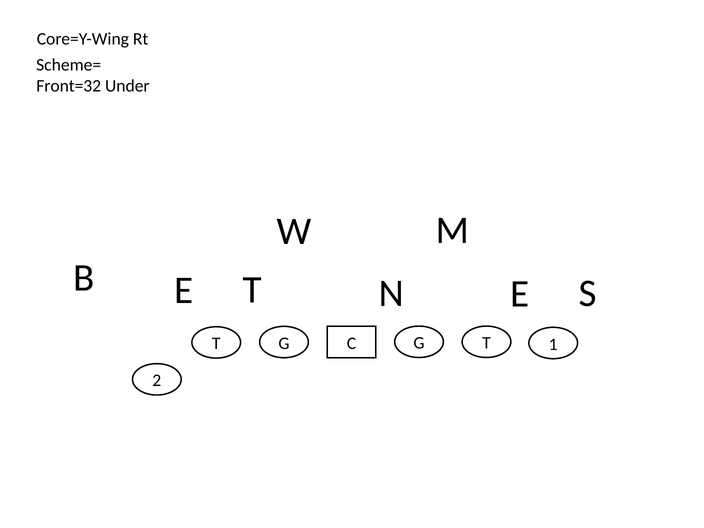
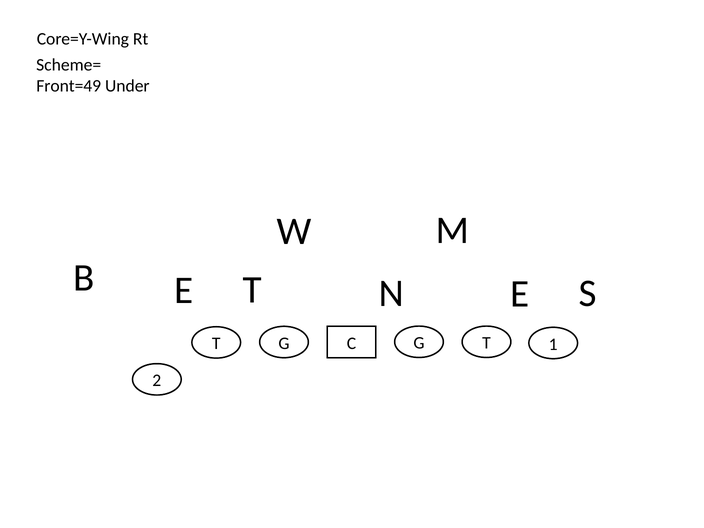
Front=32: Front=32 -> Front=49
